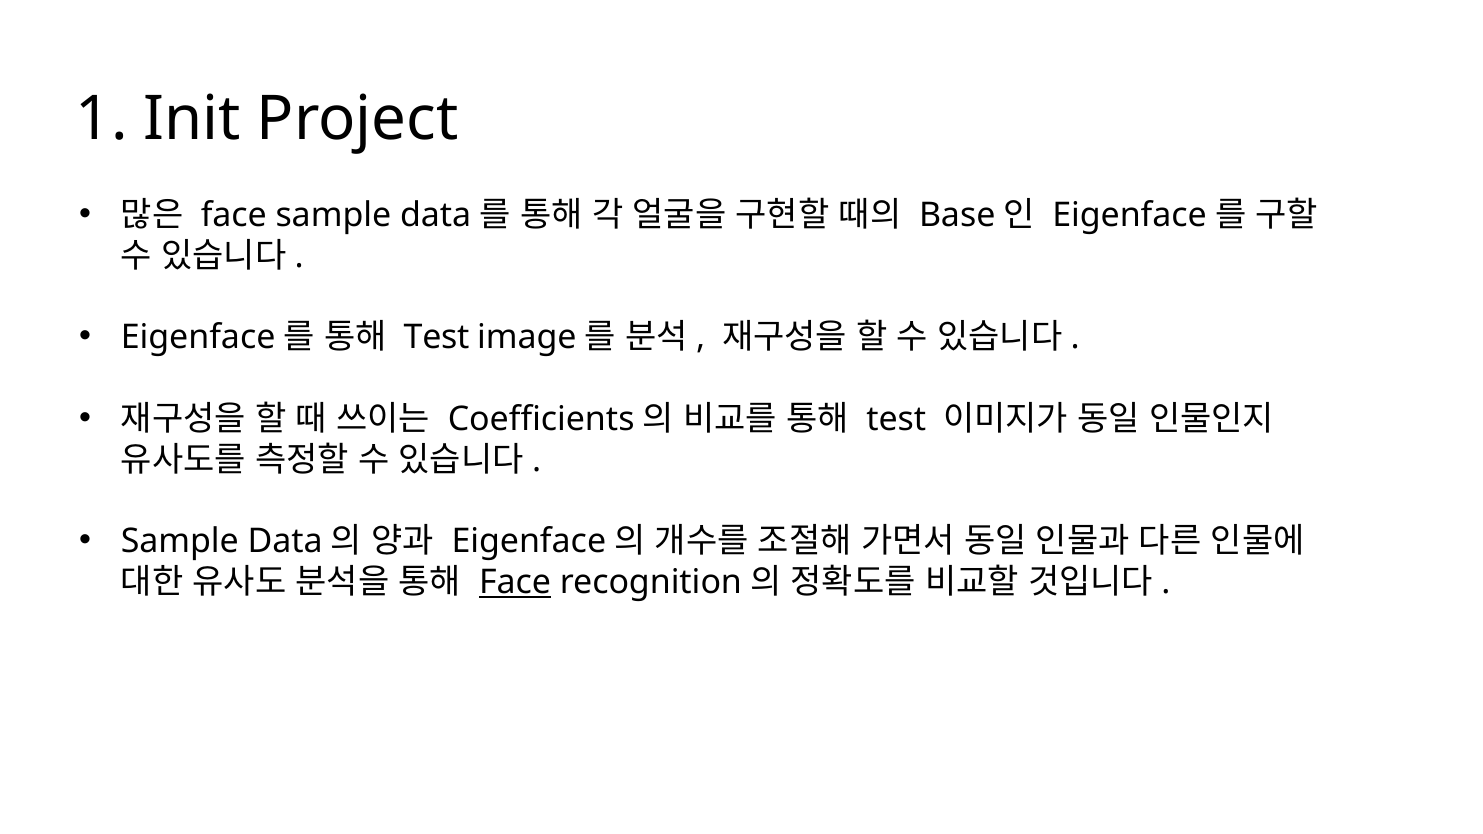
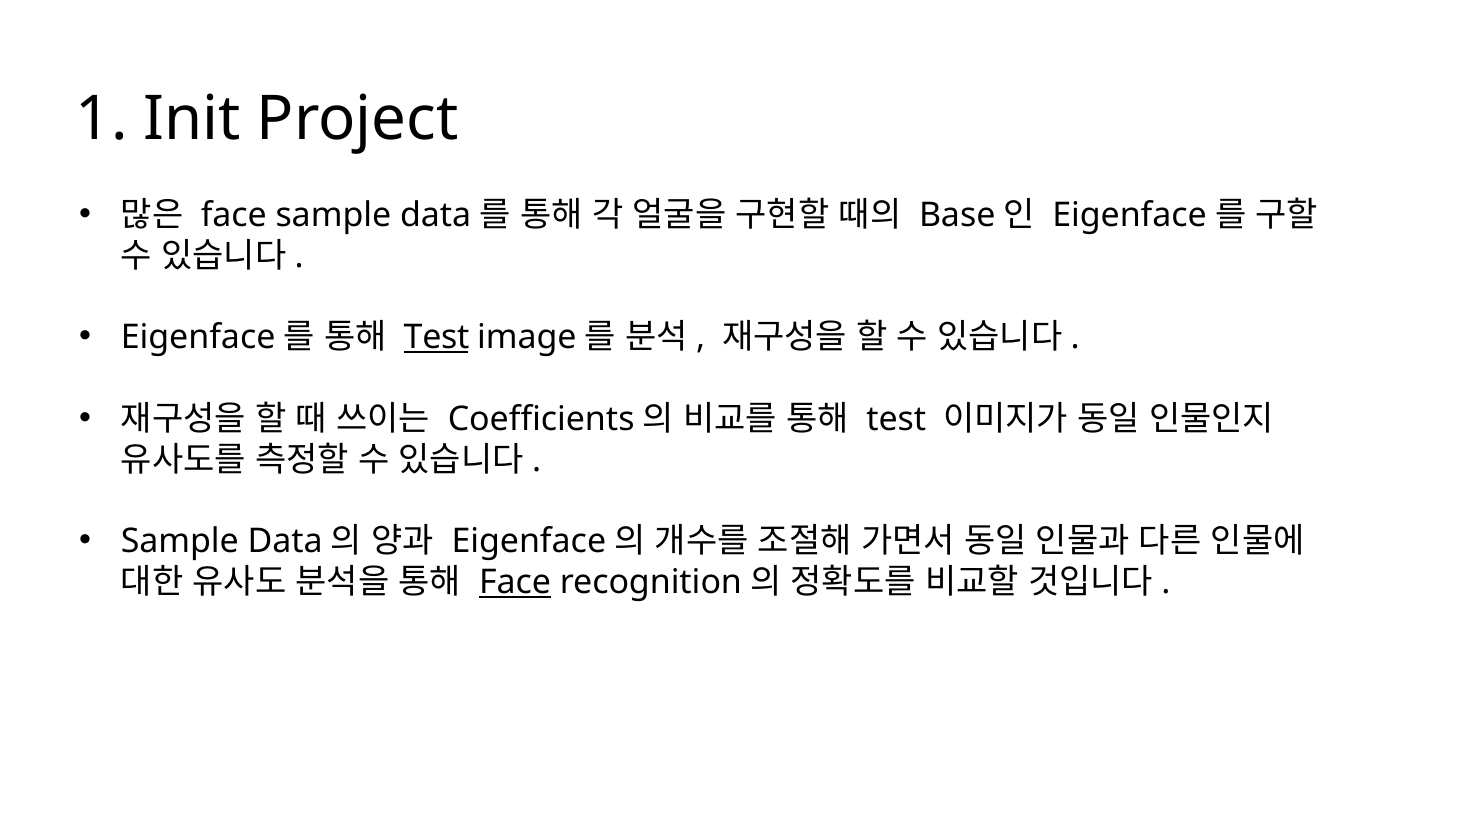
Test at (436, 338) underline: none -> present
